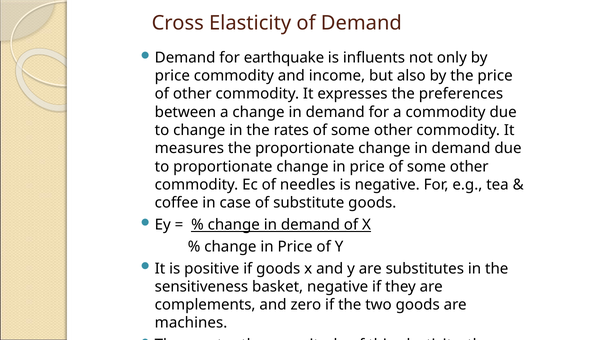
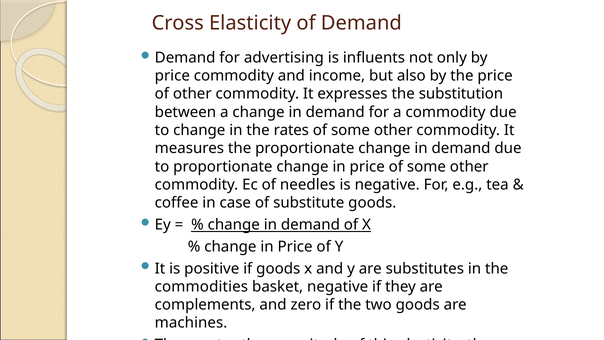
earthquake: earthquake -> advertising
preferences: preferences -> substitution
sensitiveness: sensitiveness -> commodities
